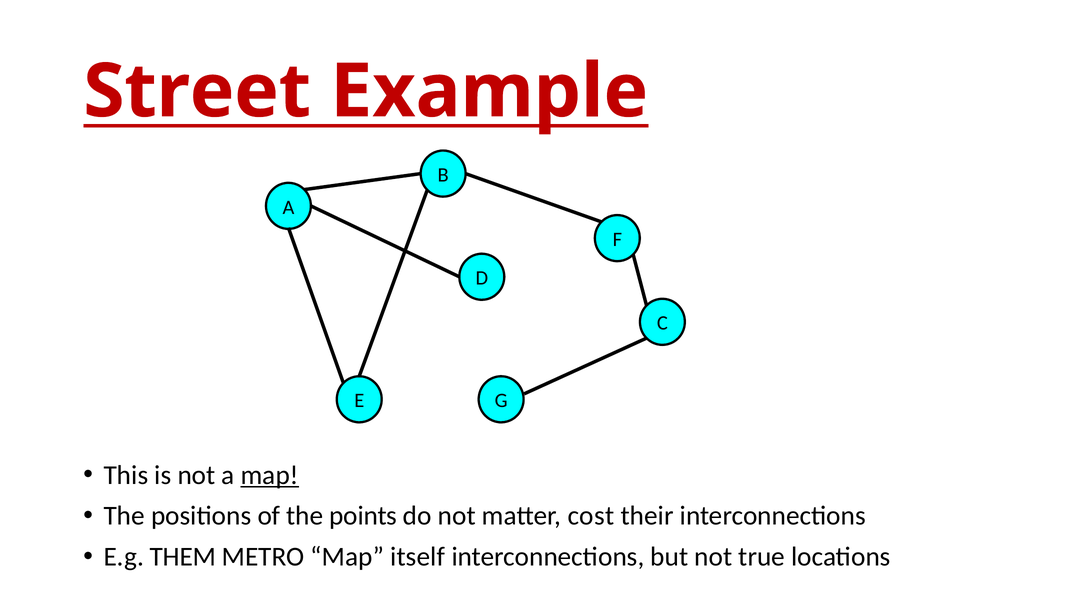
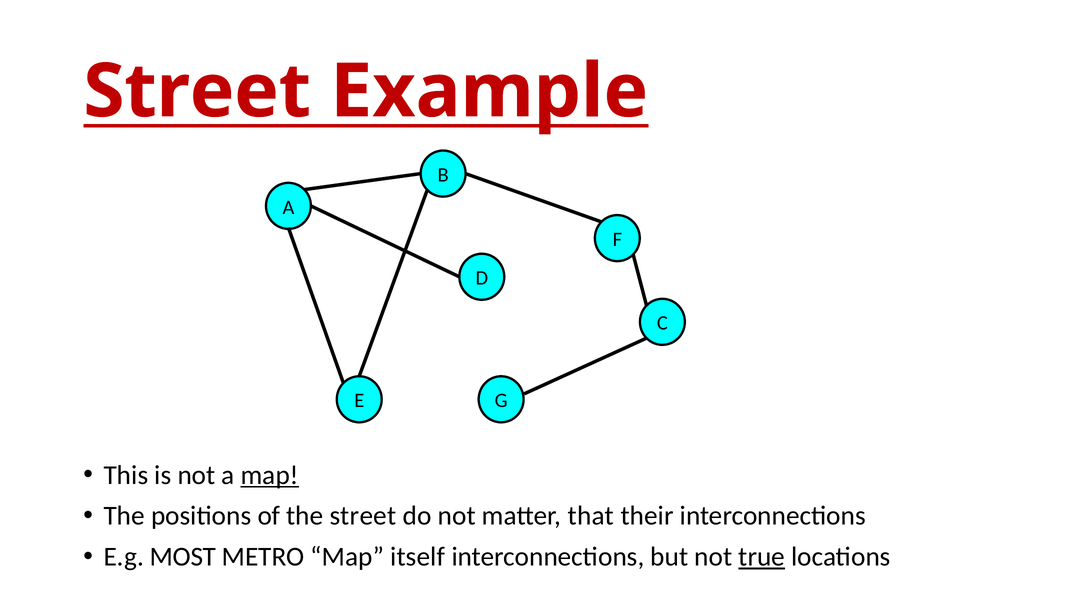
the points: points -> street
cost: cost -> that
THEM: THEM -> MOST
true underline: none -> present
